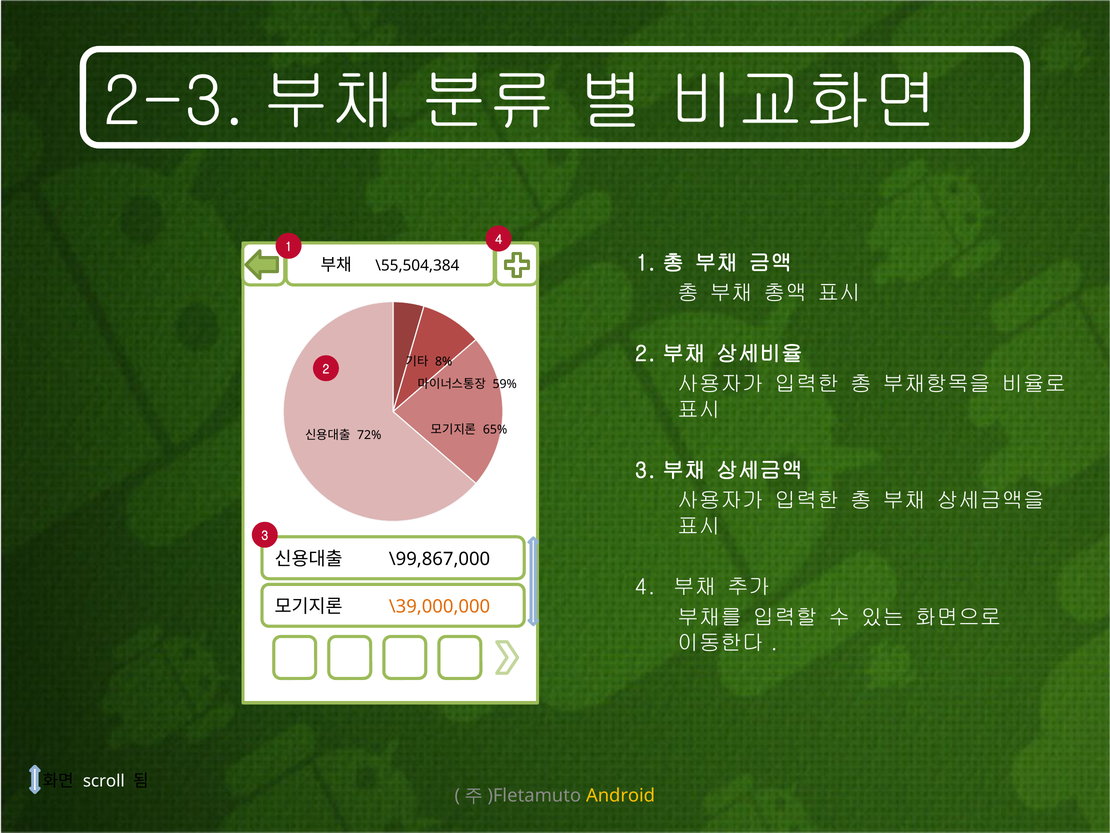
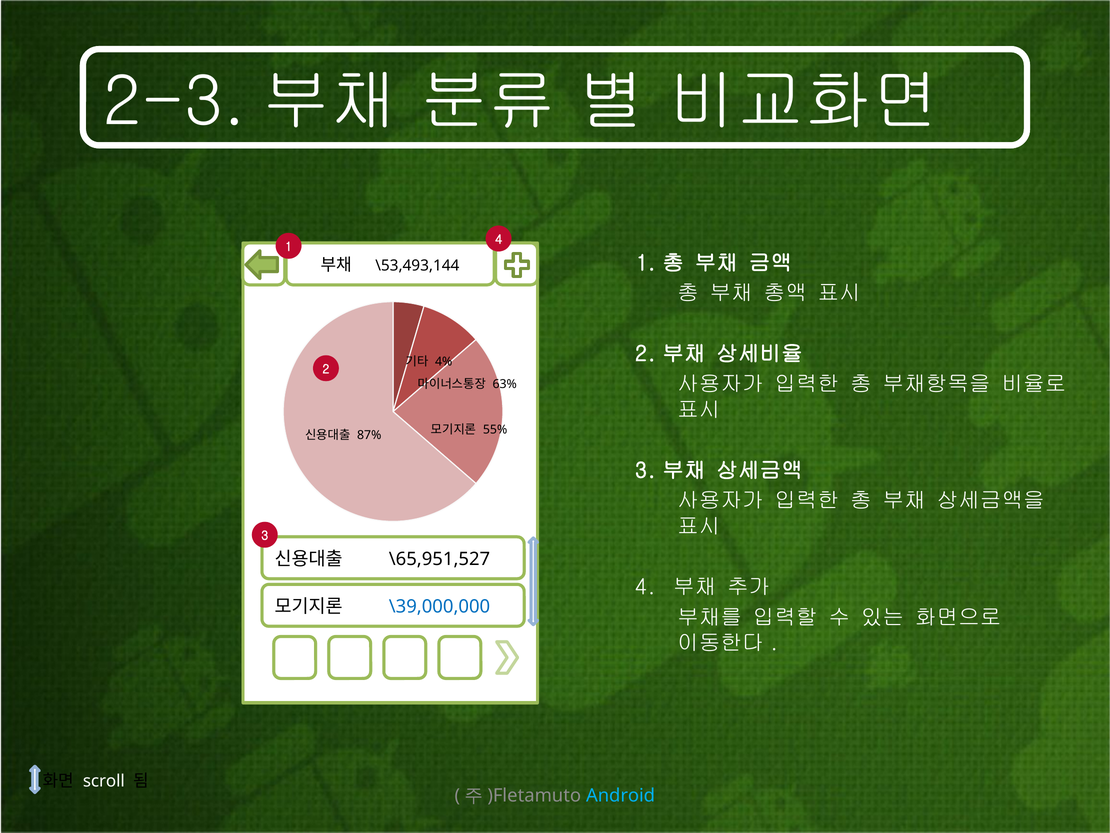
\55,504,384: \55,504,384 -> \53,493,144
8%: 8% -> 4%
59%: 59% -> 63%
65%: 65% -> 55%
72%: 72% -> 87%
\99,867,000: \99,867,000 -> \65,951,527
\39,000,000 colour: orange -> blue
Android colour: yellow -> light blue
